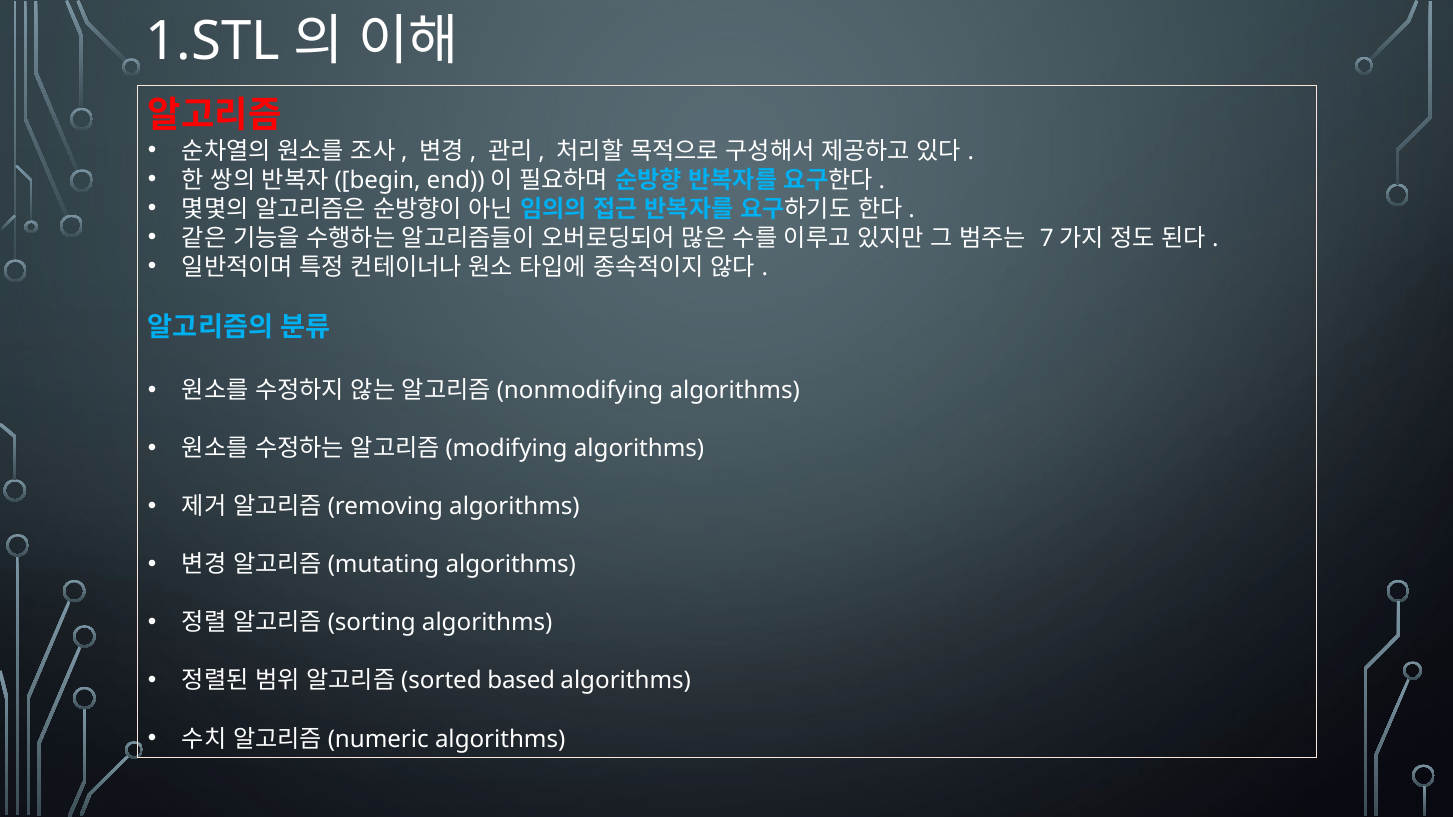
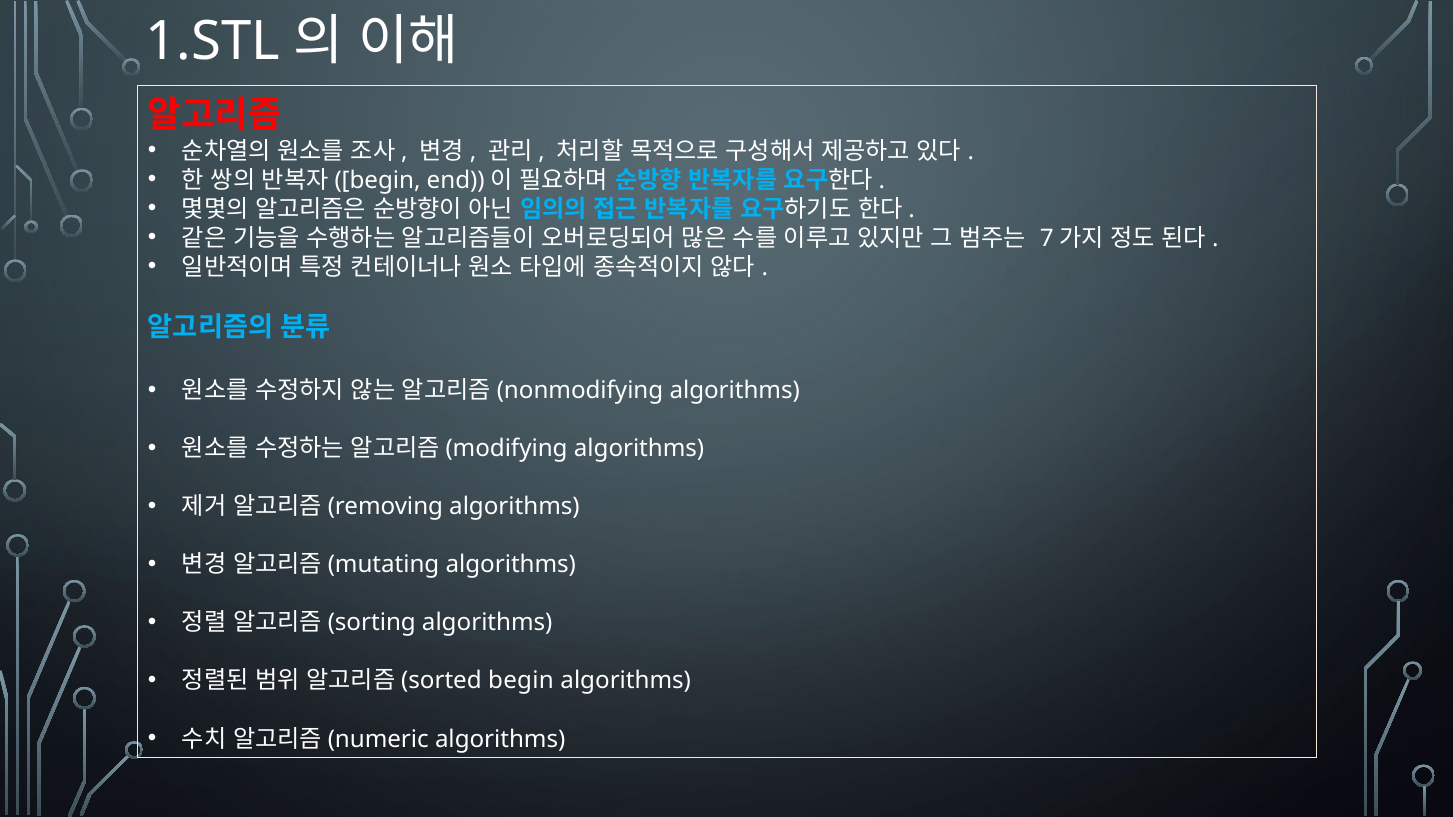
based: based -> begin
